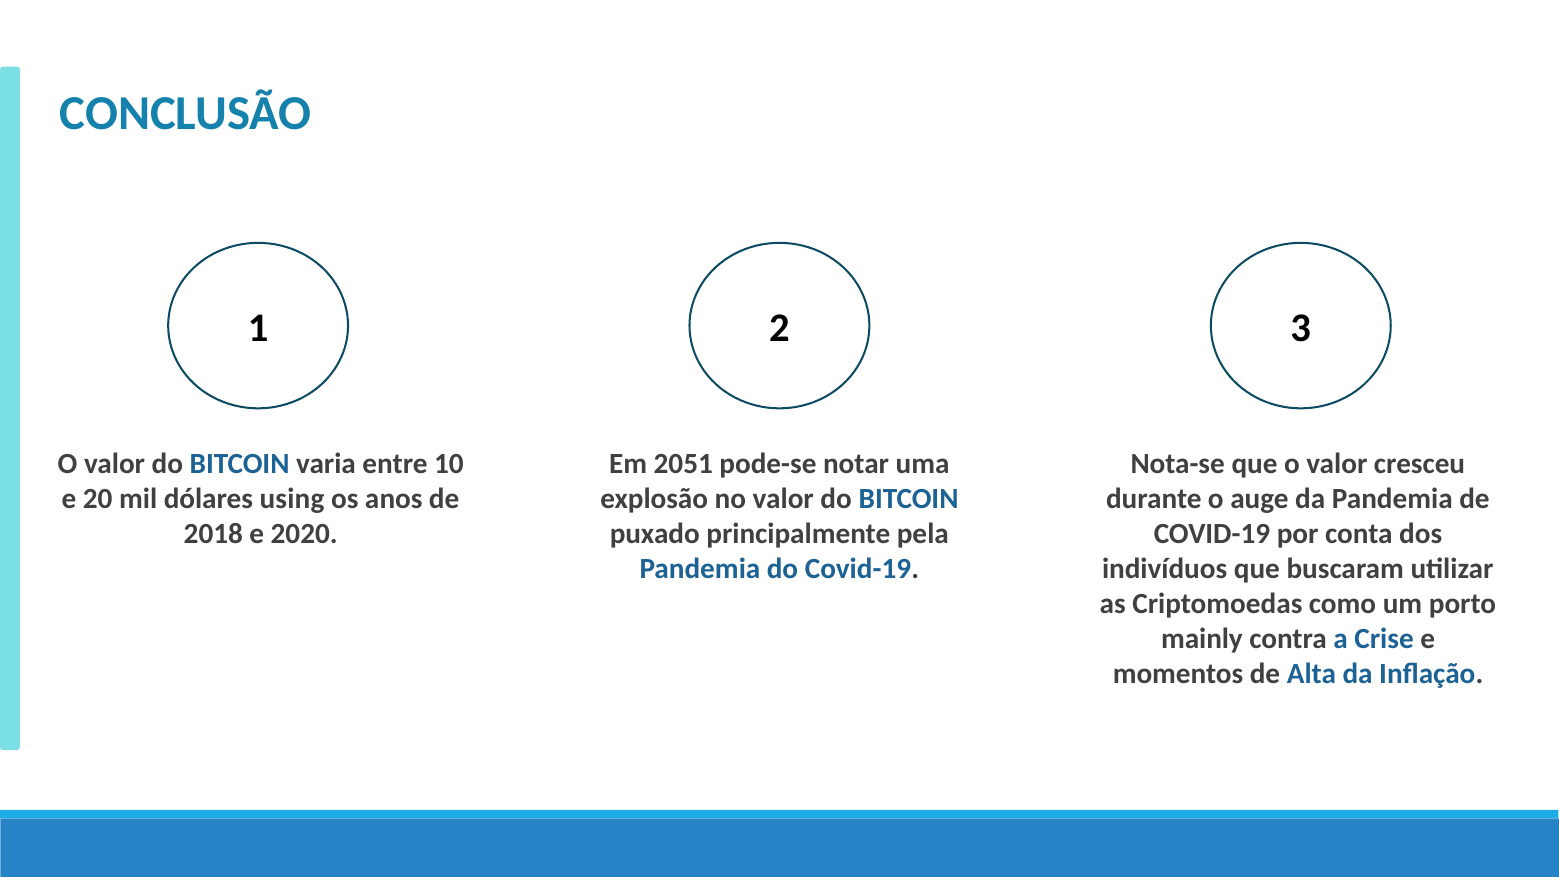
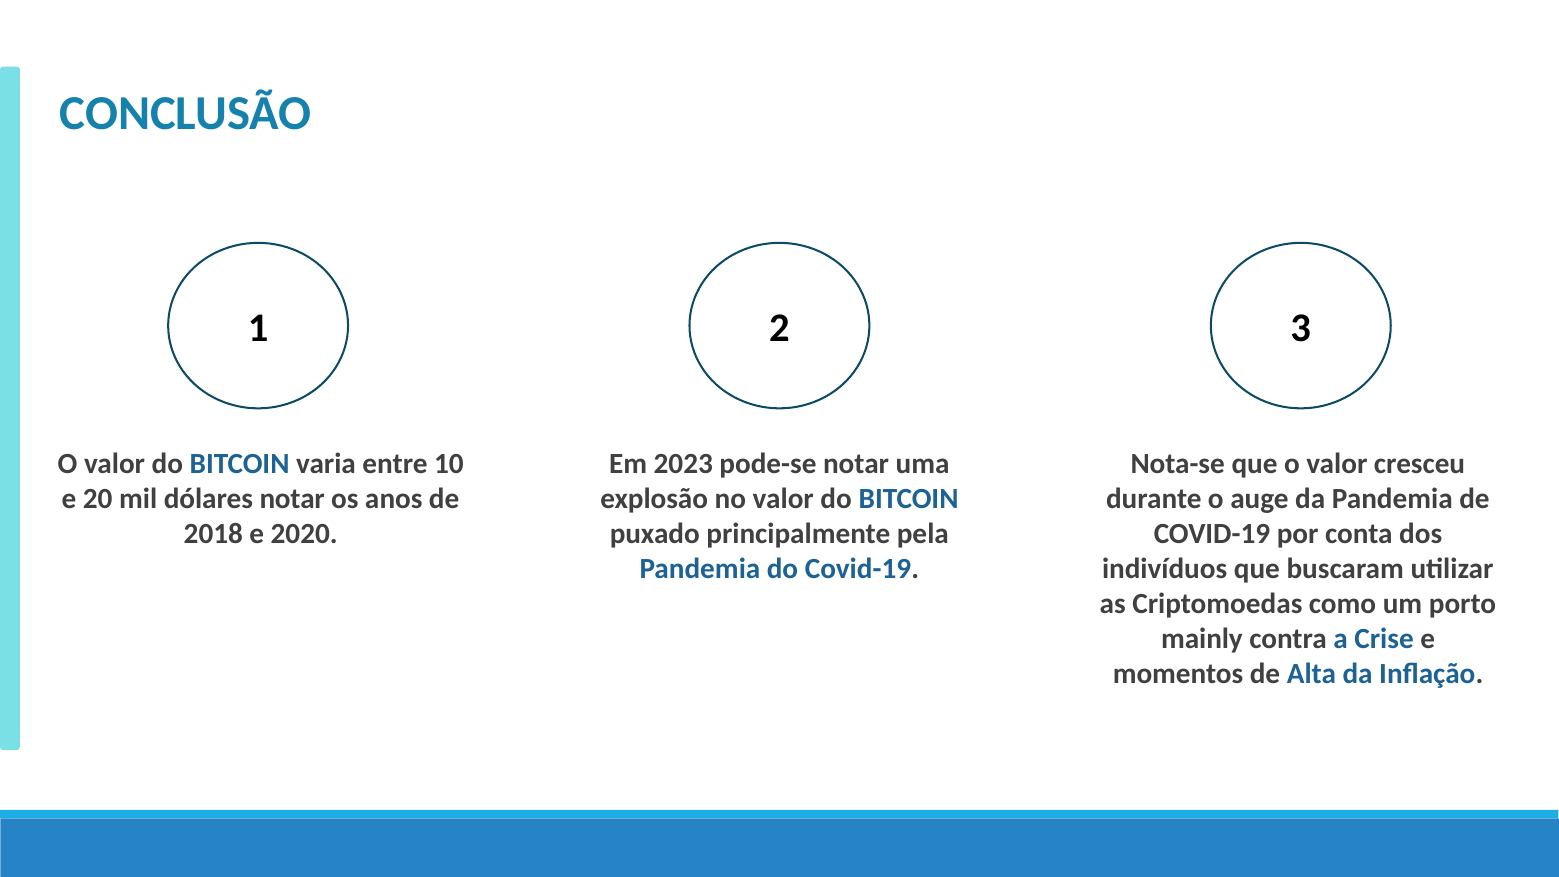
2051: 2051 -> 2023
dólares using: using -> notar
